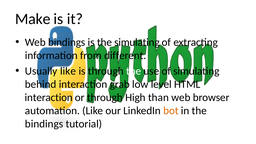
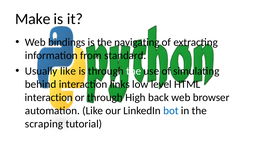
the simulating: simulating -> navigating
different: different -> standard
grab: grab -> links
than: than -> back
bot colour: orange -> blue
bindings at (44, 124): bindings -> scraping
